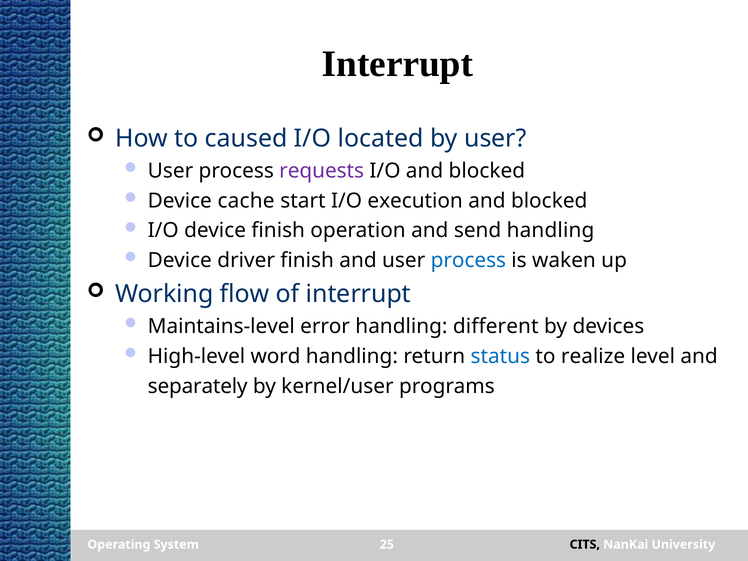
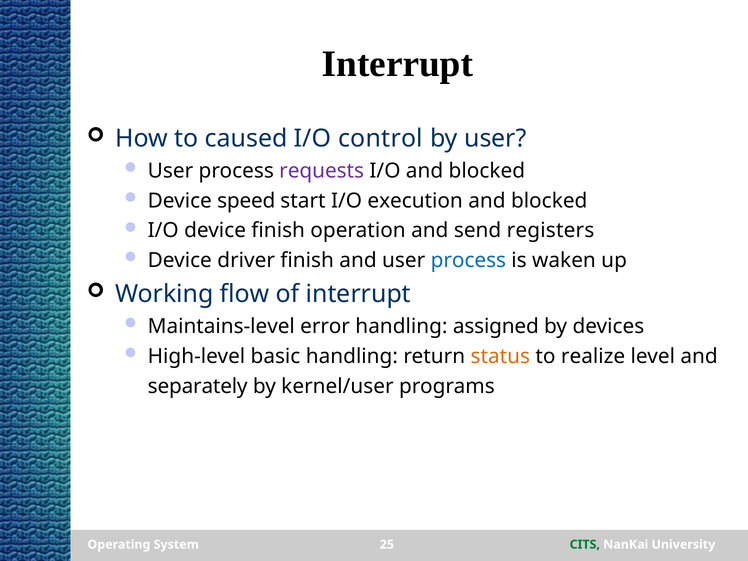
located: located -> control
cache: cache -> speed
send handling: handling -> registers
different: different -> assigned
word: word -> basic
status colour: blue -> orange
CITS colour: black -> green
